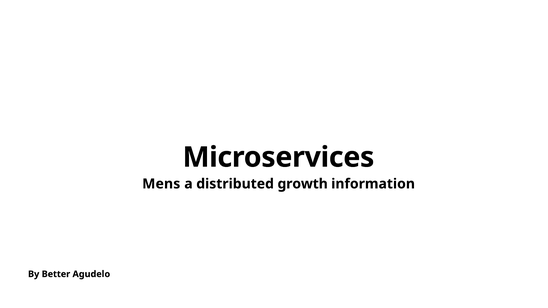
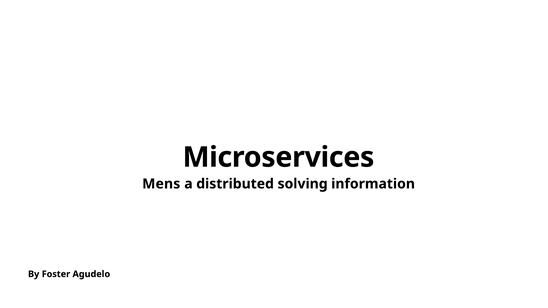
growth: growth -> solving
Better: Better -> Foster
